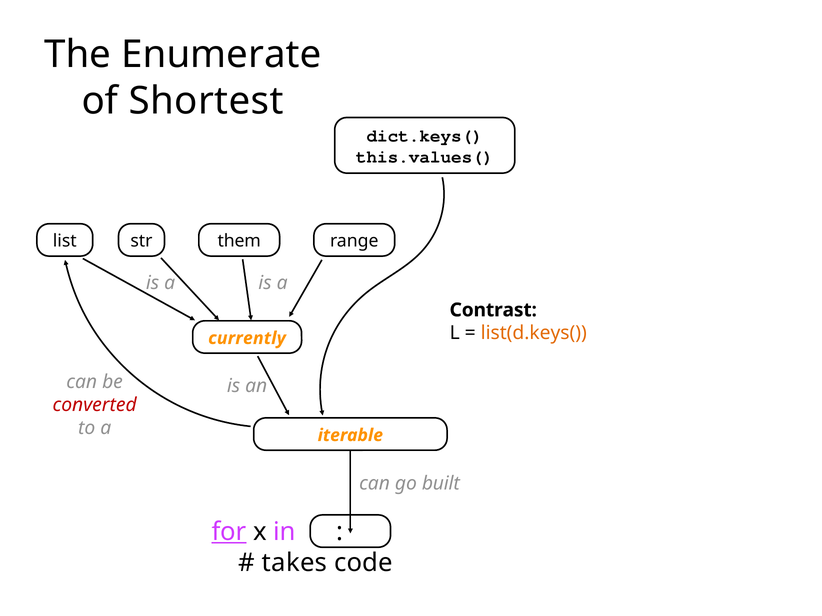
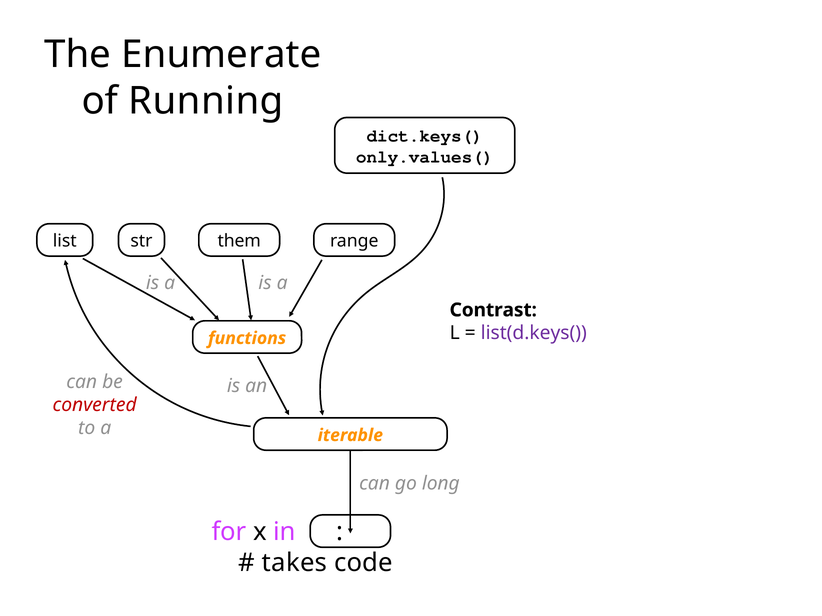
Shortest: Shortest -> Running
this.values(: this.values( -> only.values(
list(d.keys( colour: orange -> purple
currently: currently -> functions
built: built -> long
for underline: present -> none
